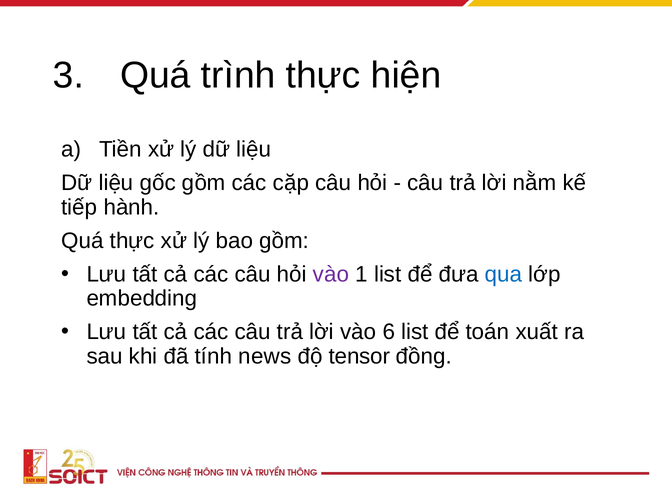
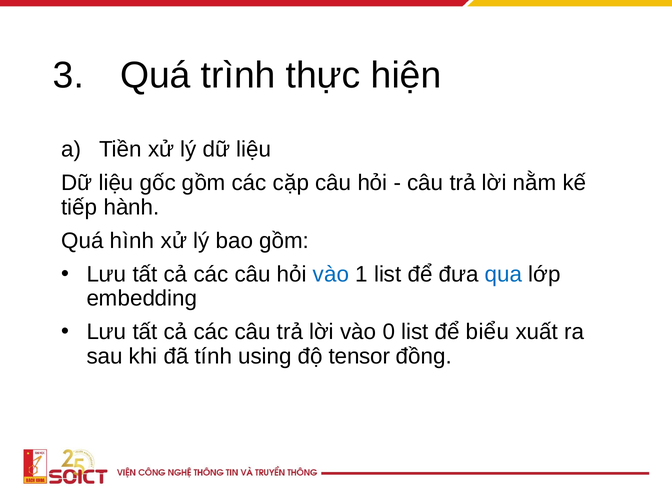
Quá thực: thực -> hình
vào at (331, 274) colour: purple -> blue
6: 6 -> 0
toán: toán -> biểu
news: news -> using
